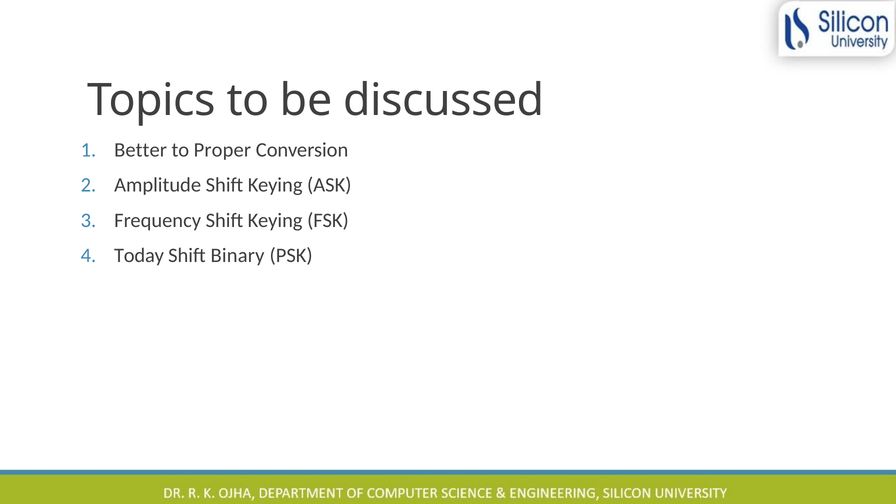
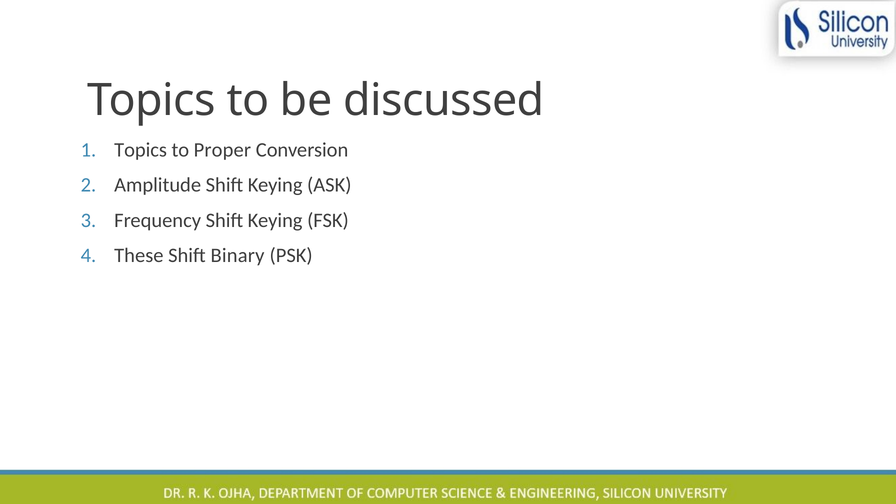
Better at (141, 150): Better -> Topics
Today: Today -> These
